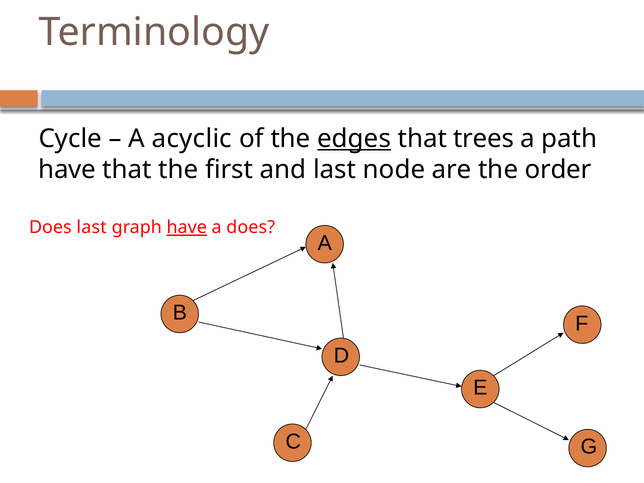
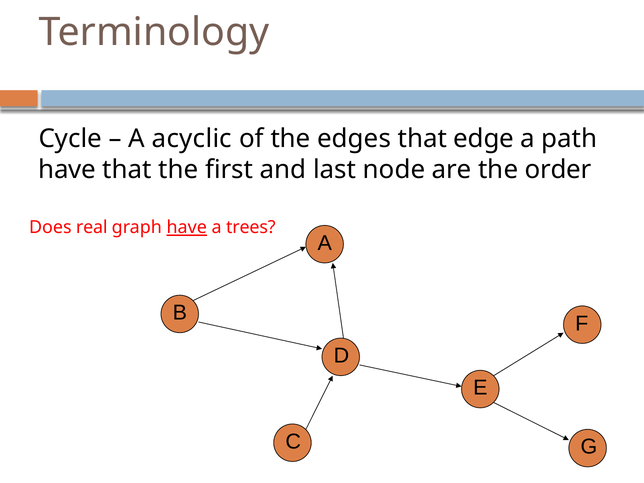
edges underline: present -> none
trees: trees -> edge
Does last: last -> real
a does: does -> trees
